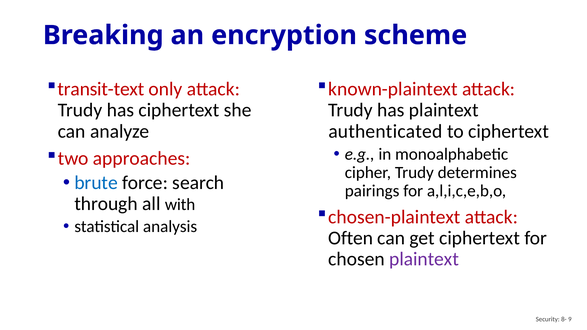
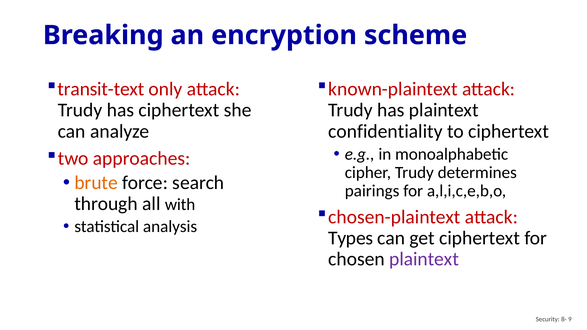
authenticated: authenticated -> confidentiality
brute colour: blue -> orange
Often: Often -> Types
